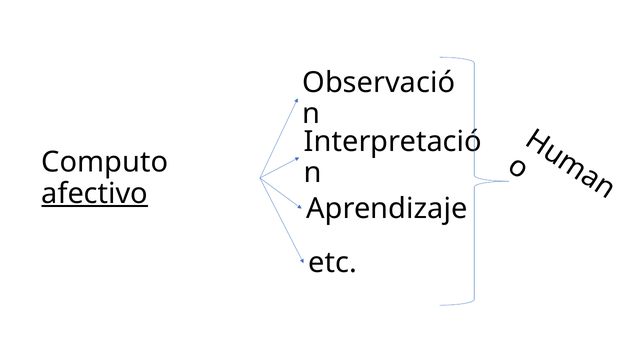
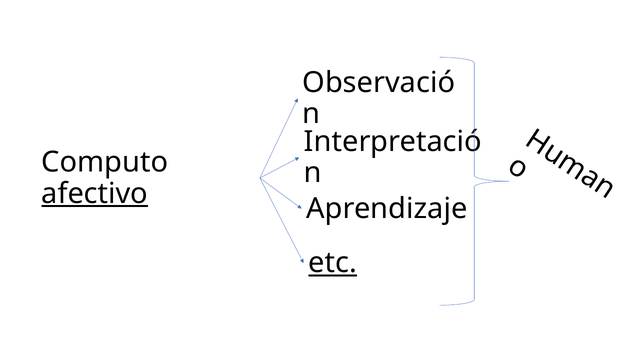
etc underline: none -> present
